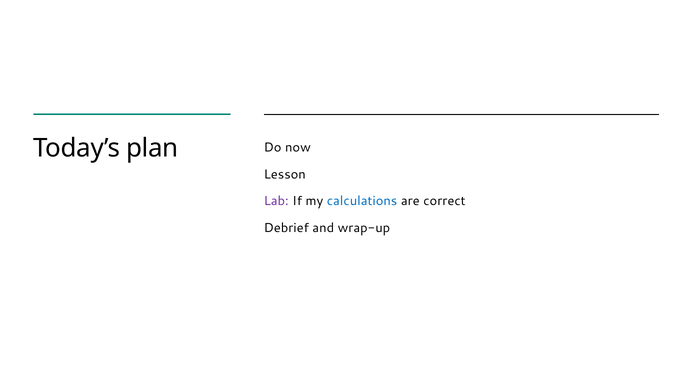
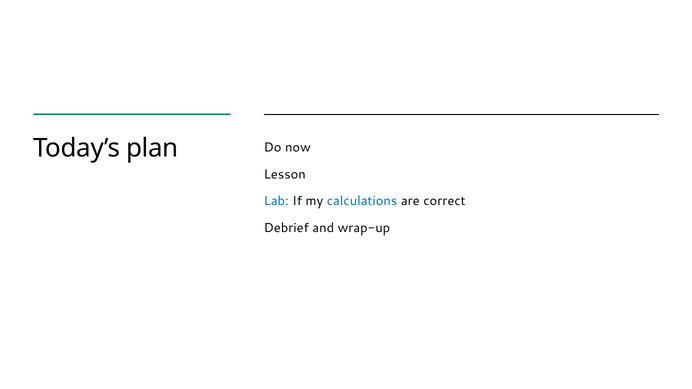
Lab colour: purple -> blue
